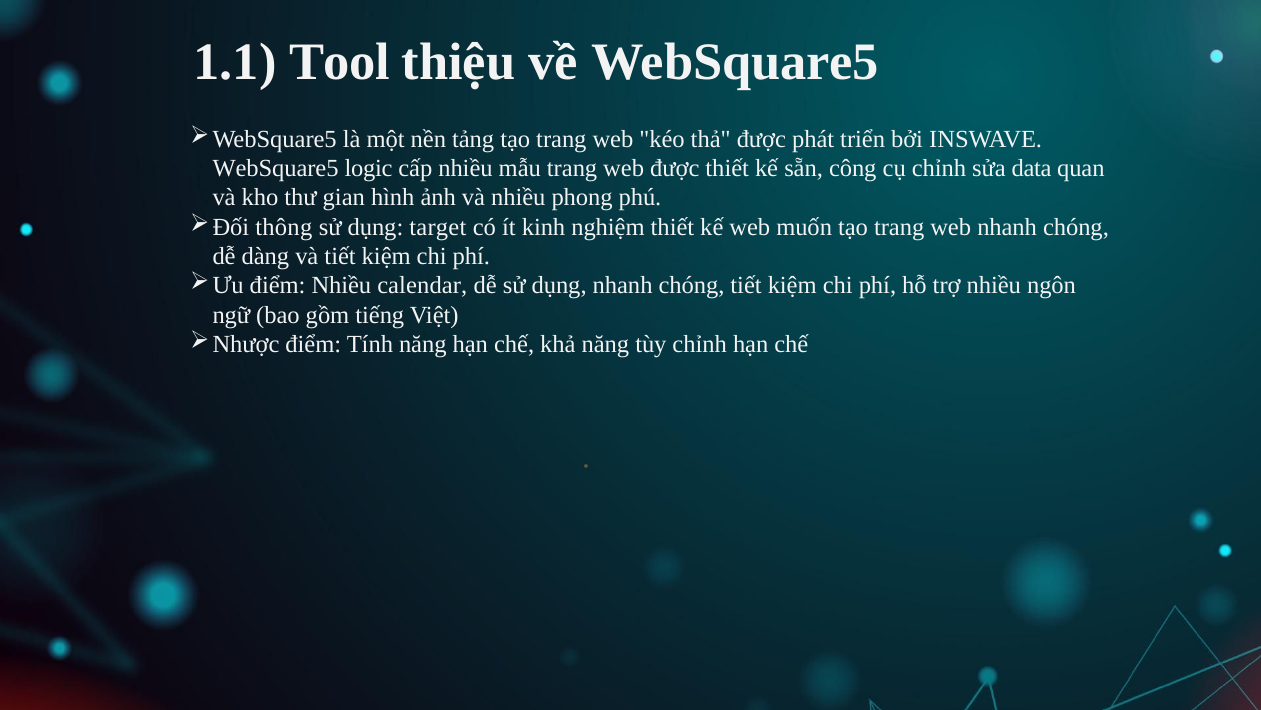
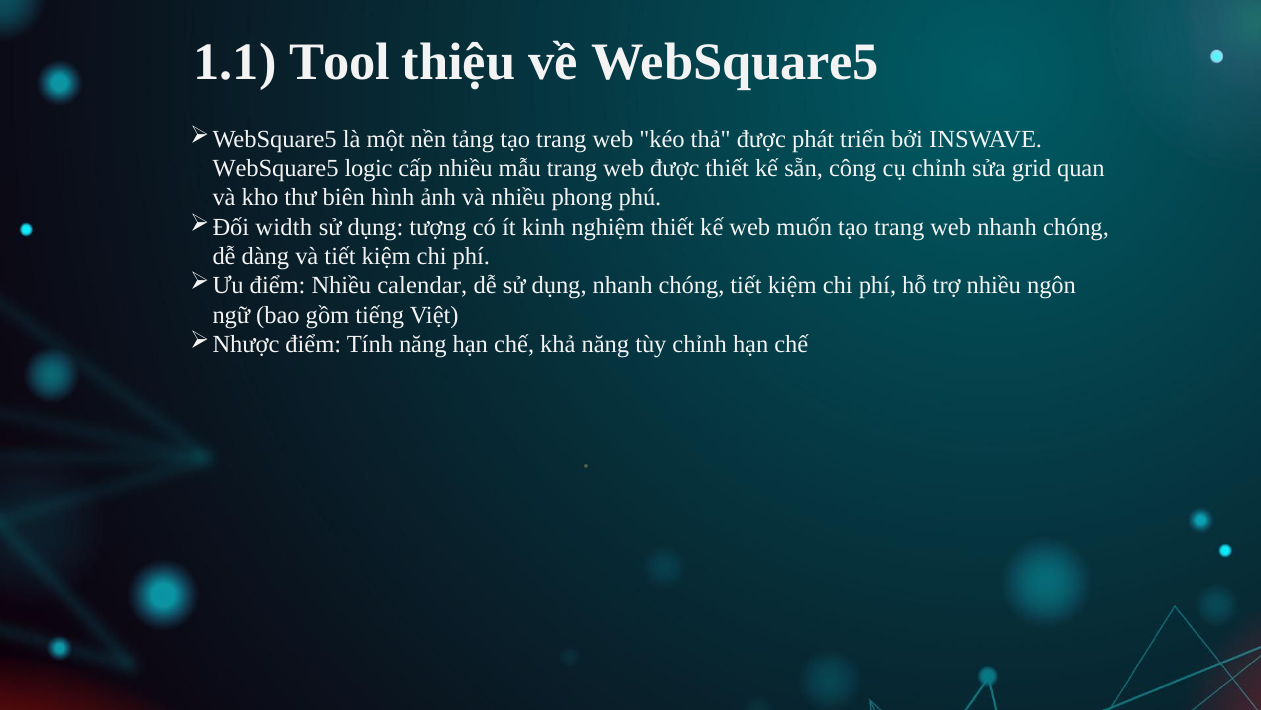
data: data -> grid
gian: gian -> biên
thông: thông -> width
target: target -> tượng
